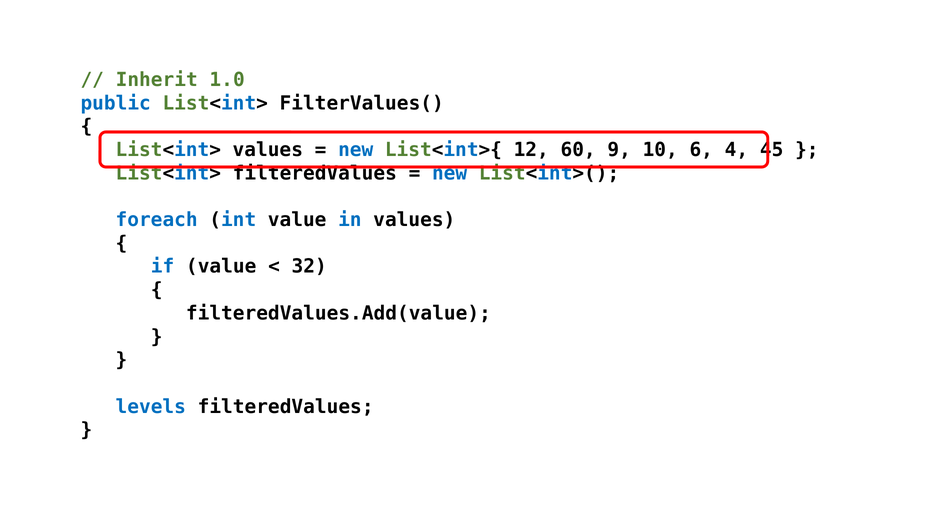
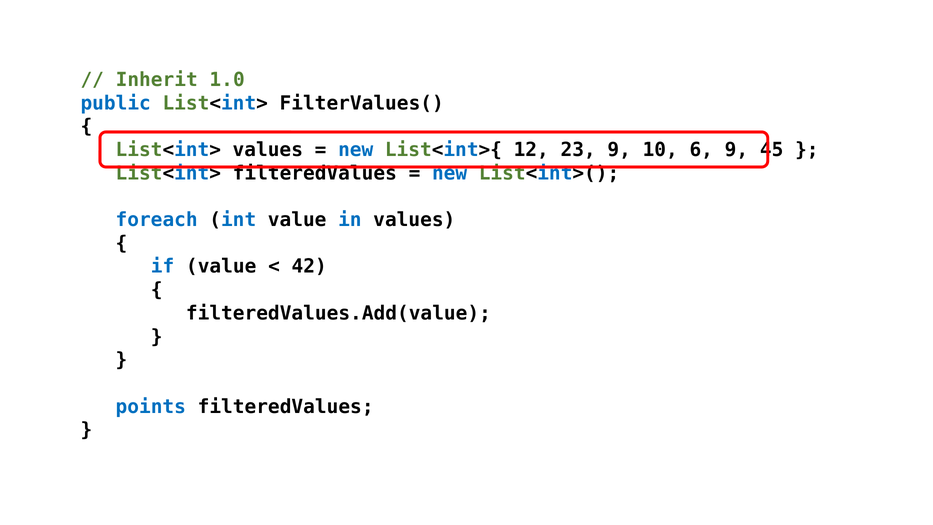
60: 60 -> 23
6 4: 4 -> 9
32: 32 -> 42
levels: levels -> points
